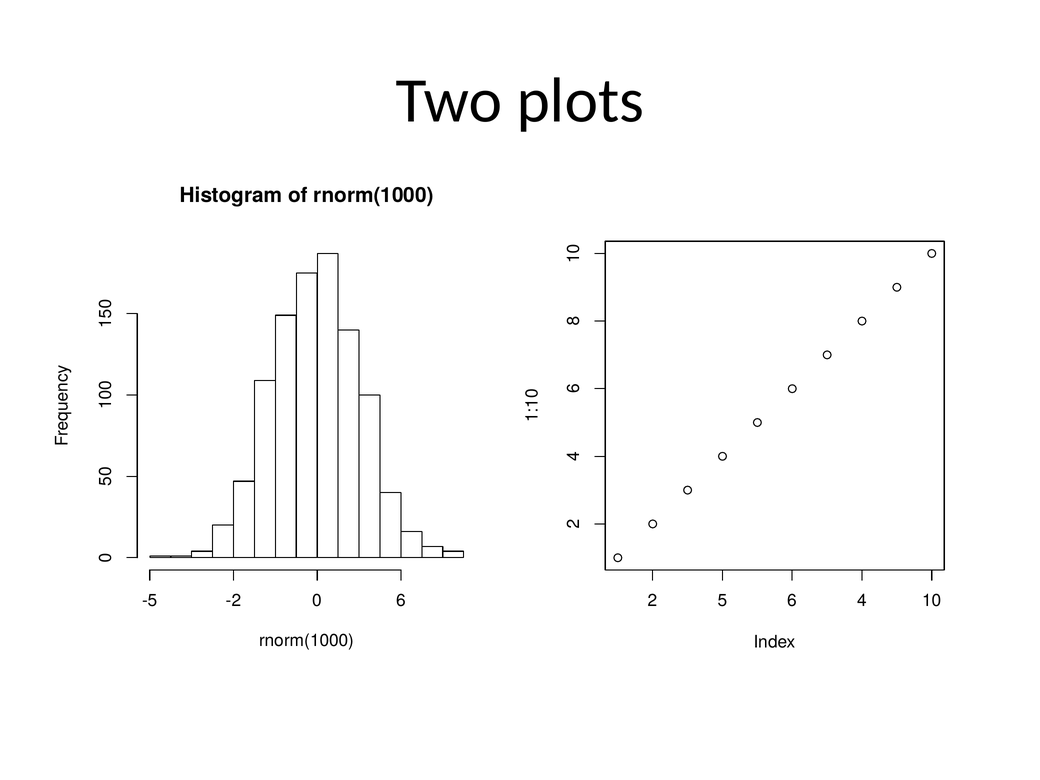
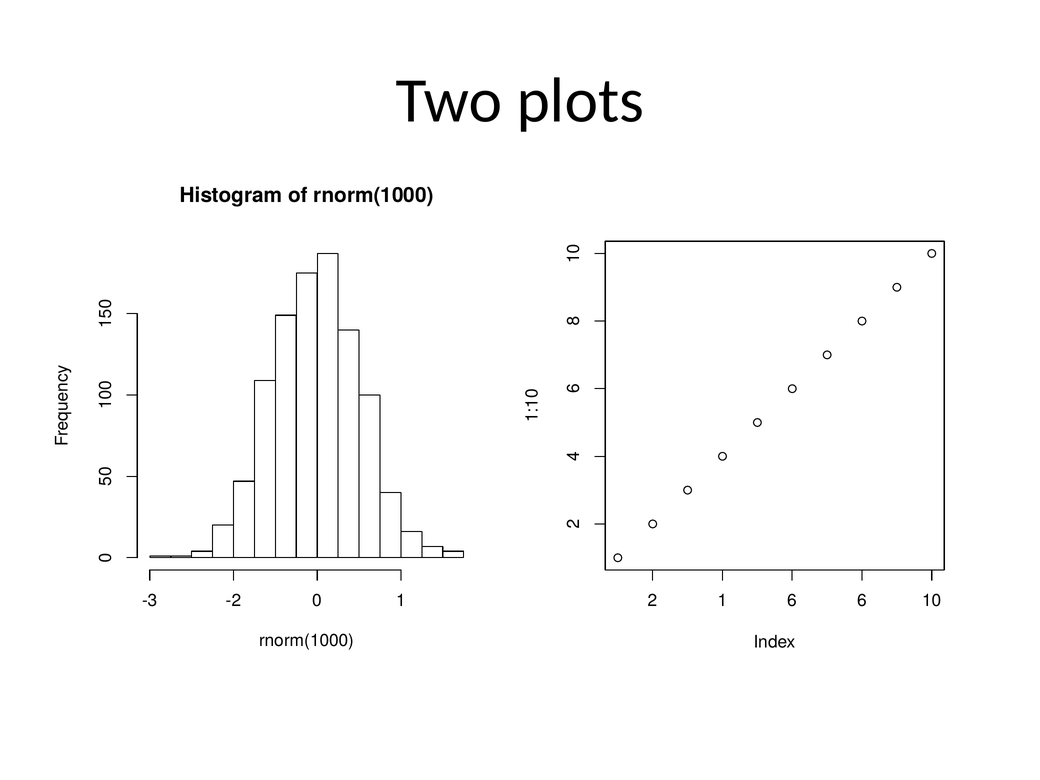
-5: -5 -> -3
-2 0 6: 6 -> 1
2 5: 5 -> 1
6 4: 4 -> 6
